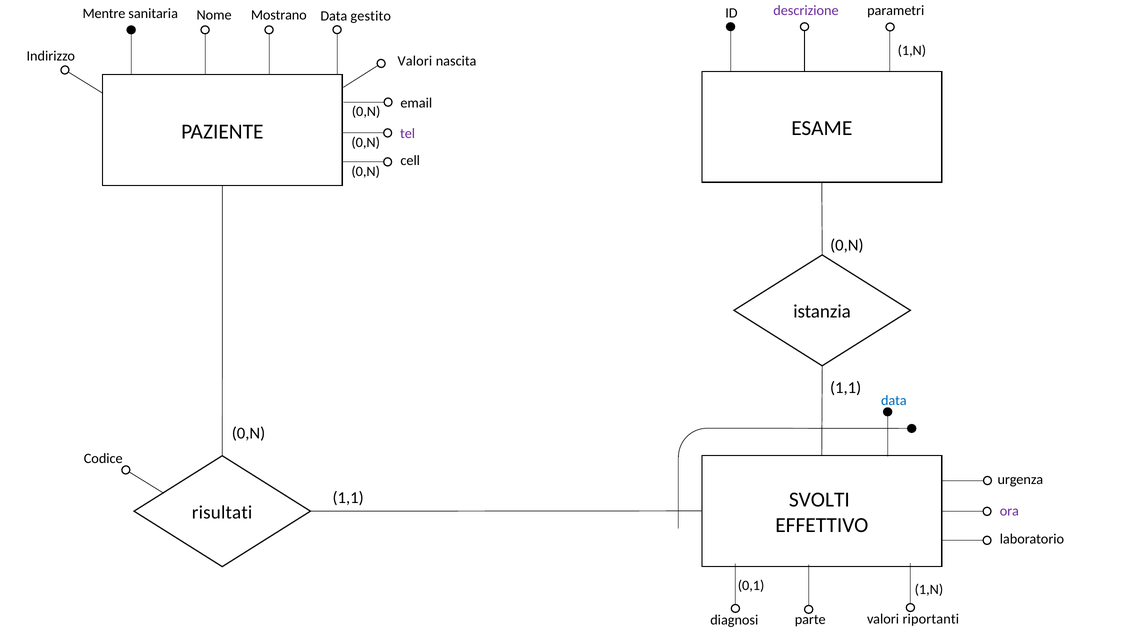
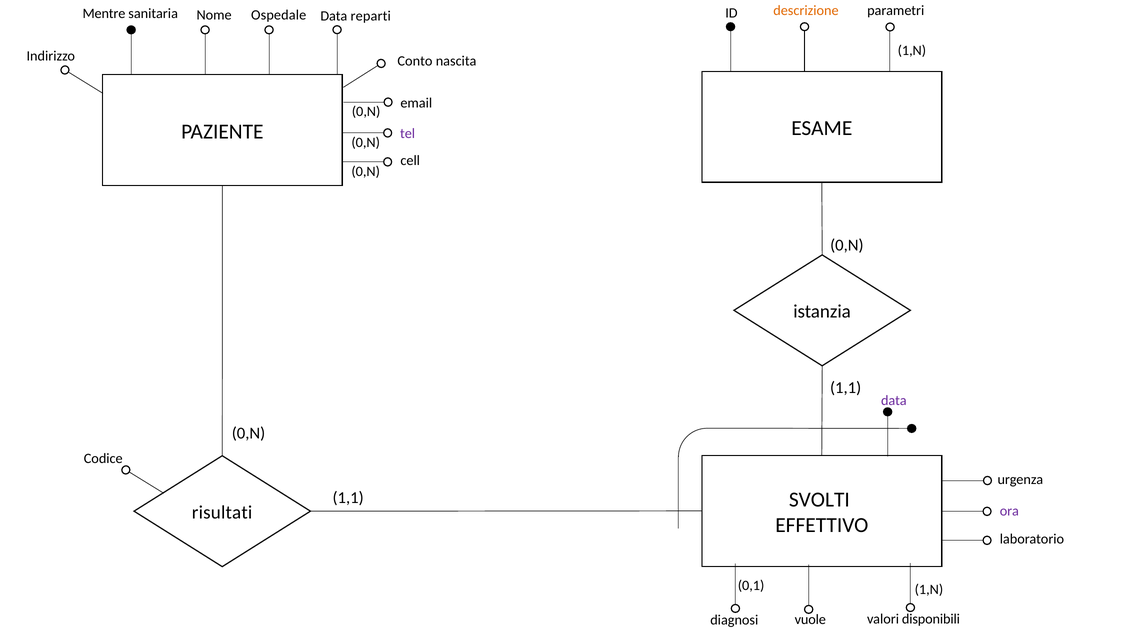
descrizione colour: purple -> orange
Mostrano: Mostrano -> Ospedale
gestito: gestito -> reparti
Indirizzo Valori: Valori -> Conto
data at (894, 401) colour: blue -> purple
parte: parte -> vuole
riportanti: riportanti -> disponibili
